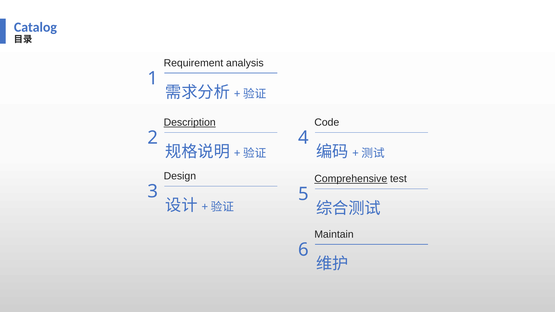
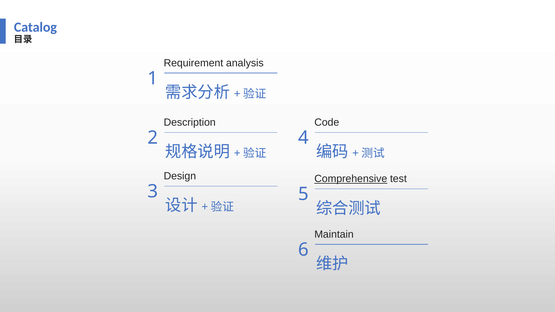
Description underline: present -> none
